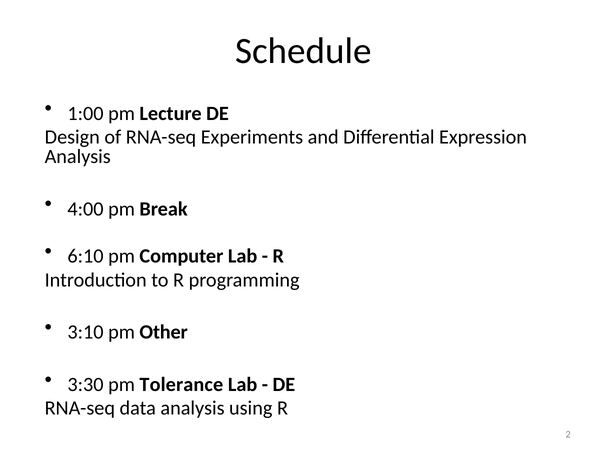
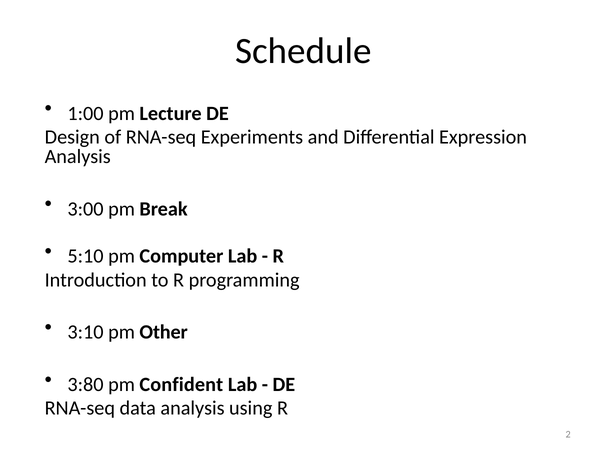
4:00: 4:00 -> 3:00
6:10: 6:10 -> 5:10
3:30: 3:30 -> 3:80
Tolerance: Tolerance -> Confident
